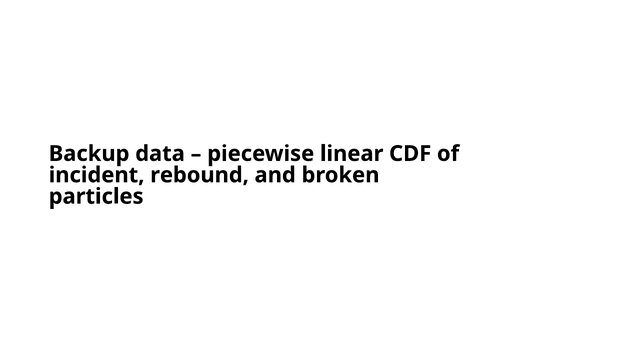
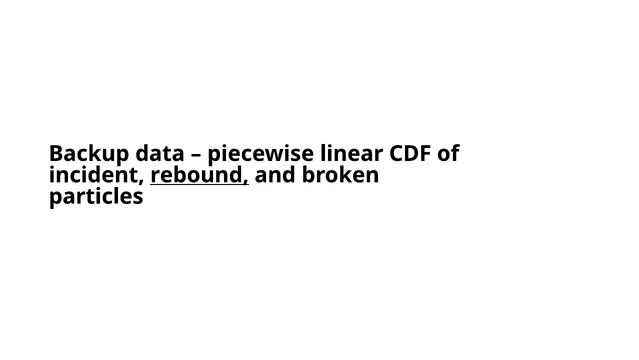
rebound underline: none -> present
